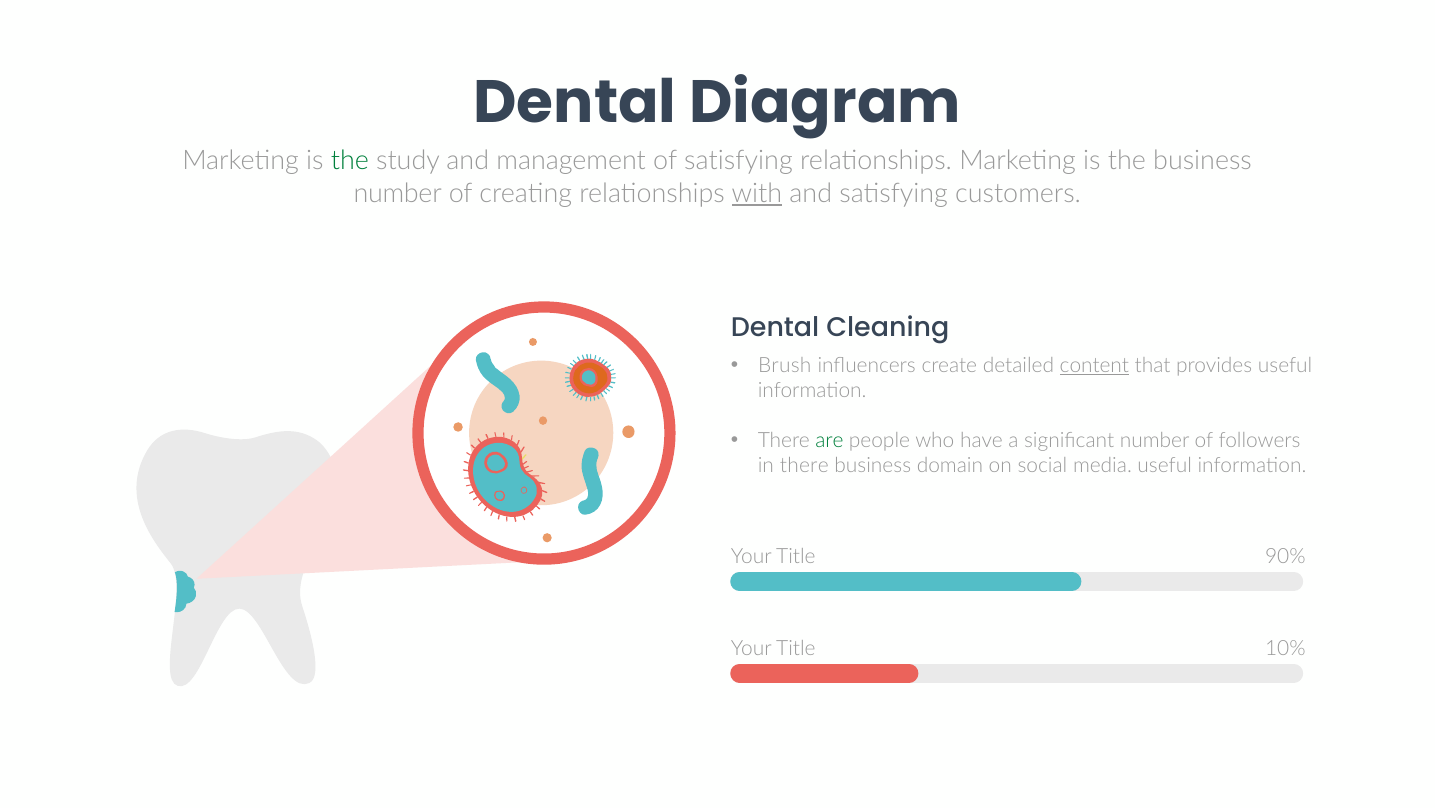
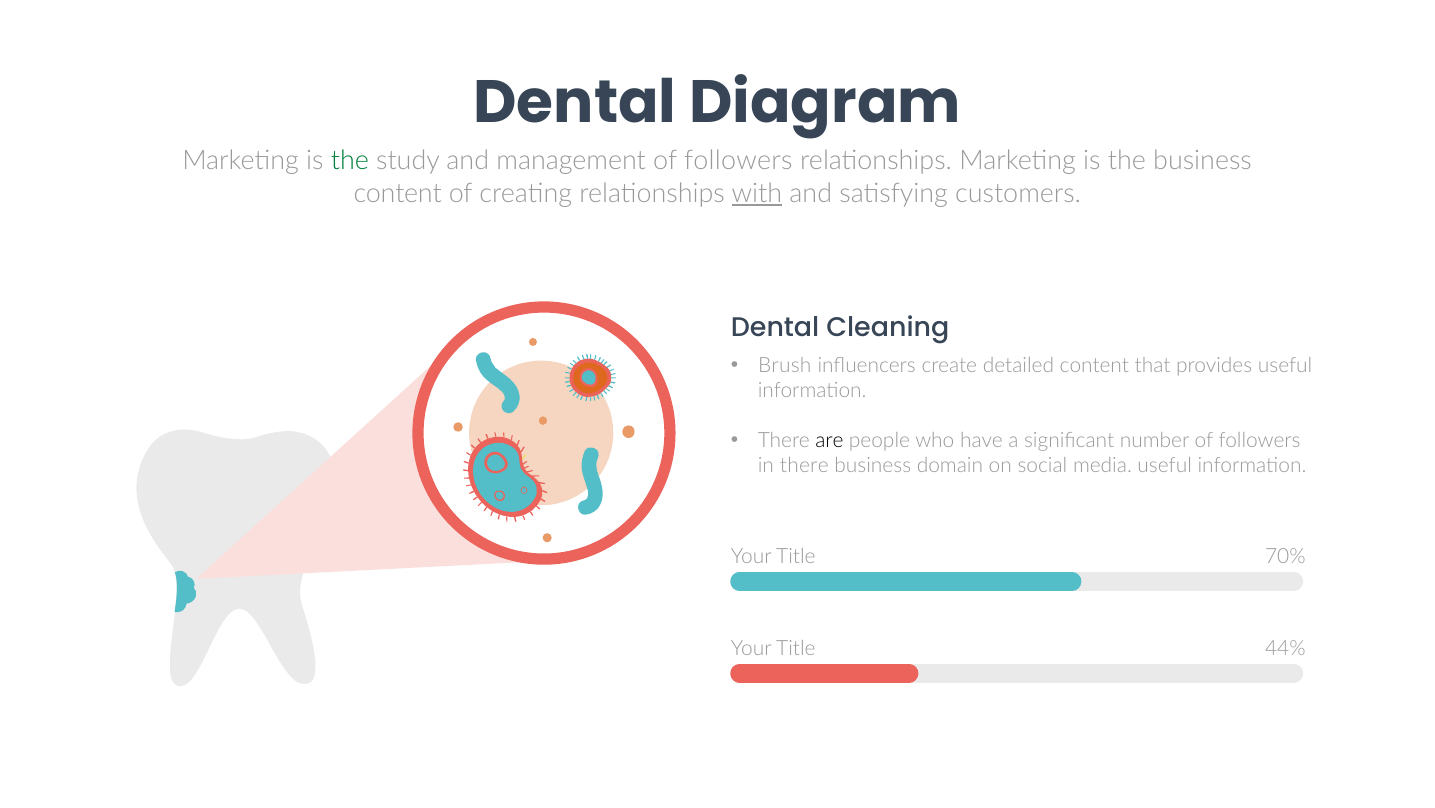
management of satisfying: satisfying -> followers
number at (398, 193): number -> content
content at (1094, 365) underline: present -> none
are colour: green -> black
90%: 90% -> 70%
10%: 10% -> 44%
